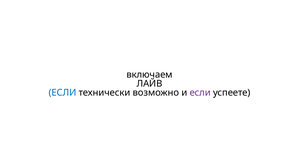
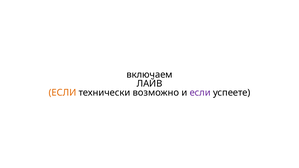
ЕСЛИ at (63, 93) colour: blue -> orange
